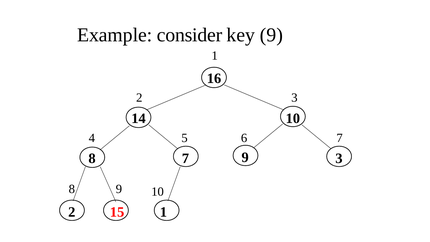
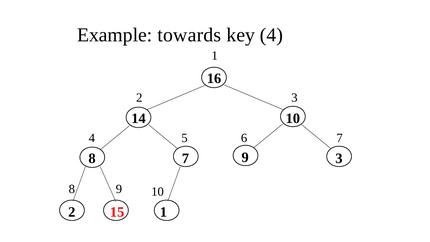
consider: consider -> towards
key 9: 9 -> 4
